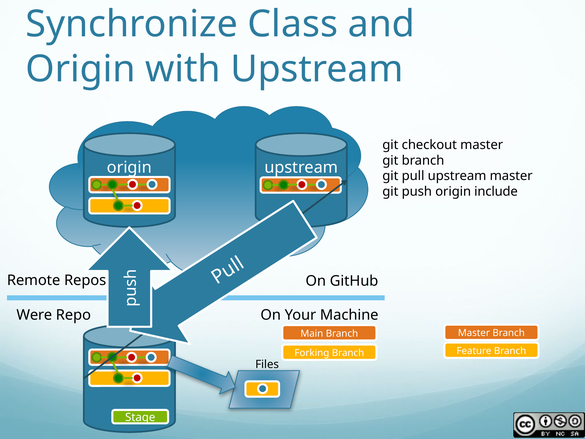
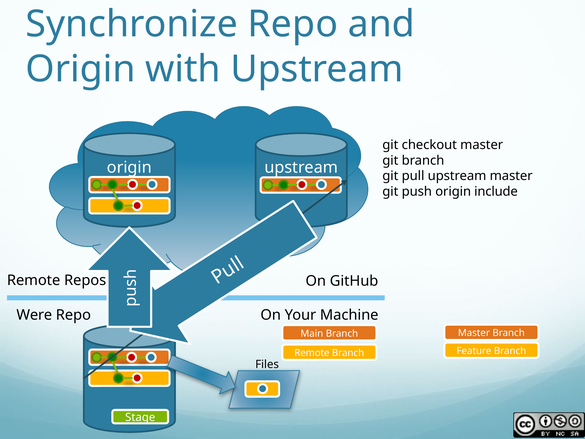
Synchronize Class: Class -> Repo
Forking at (312, 353): Forking -> Remote
